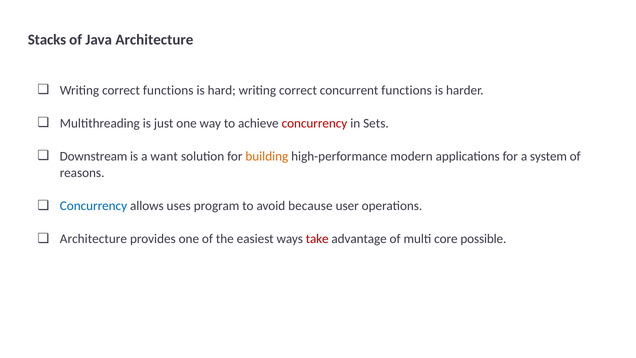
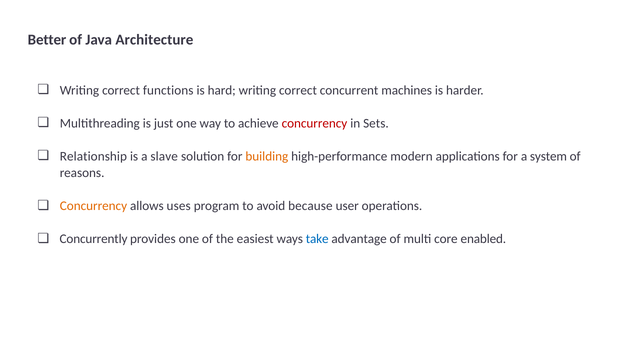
Stacks: Stacks -> Better
concurrent functions: functions -> machines
Downstream: Downstream -> Relationship
want: want -> slave
Concurrency at (93, 206) colour: blue -> orange
Architecture at (93, 239): Architecture -> Concurrently
take colour: red -> blue
possible: possible -> enabled
